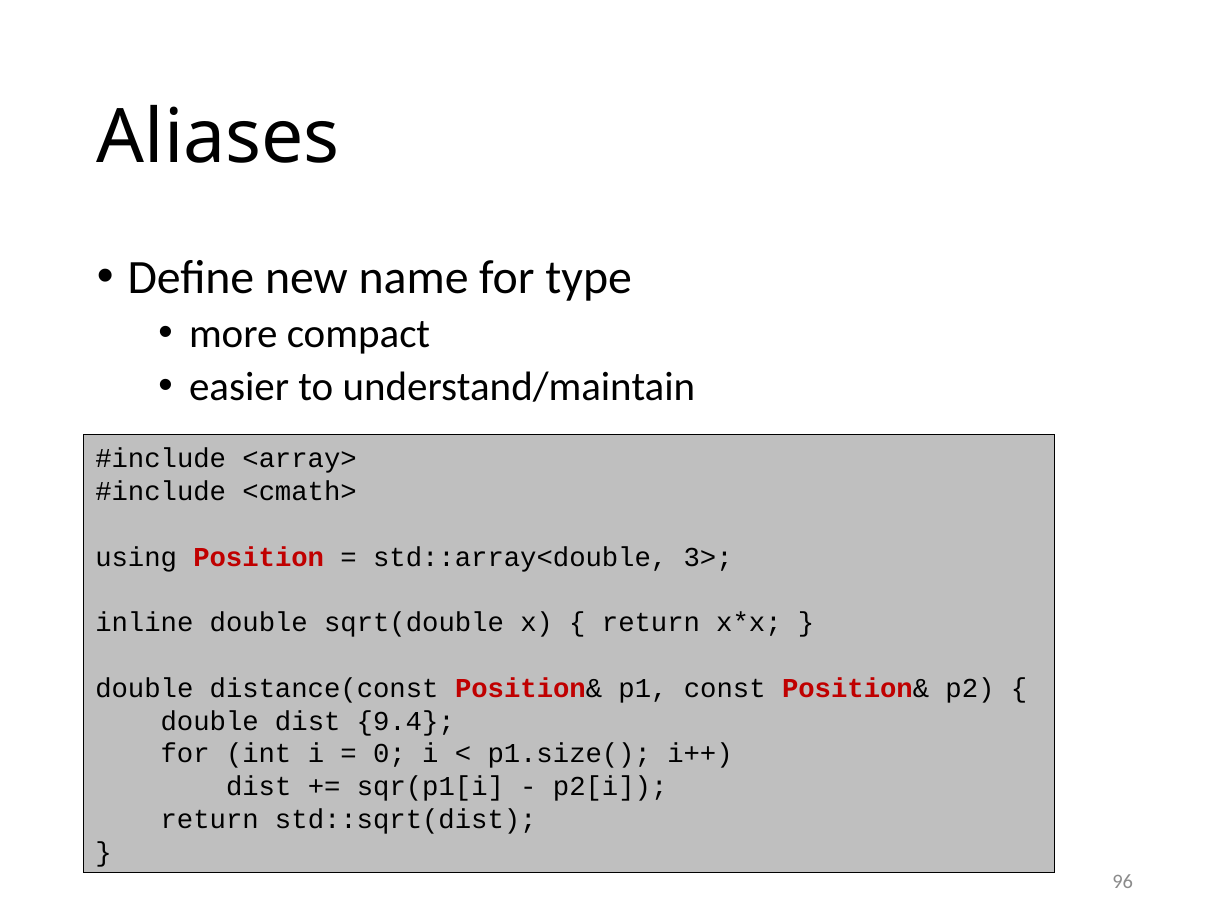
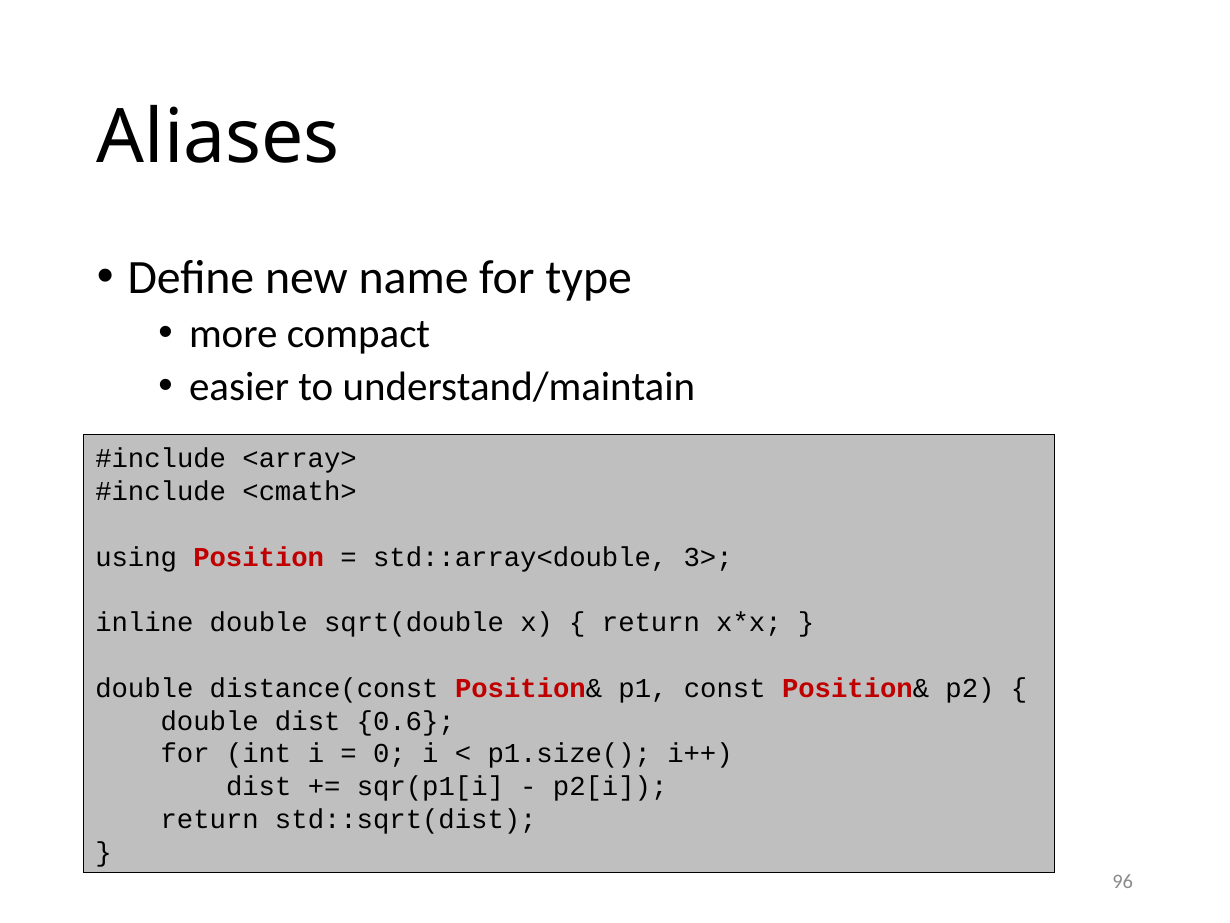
9.4: 9.4 -> 0.6
